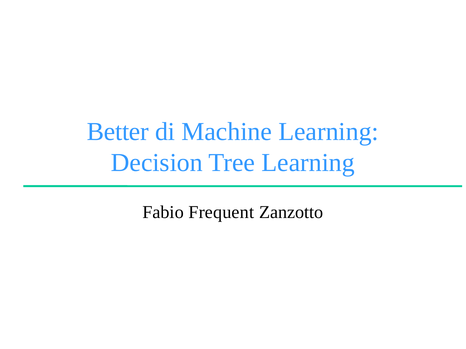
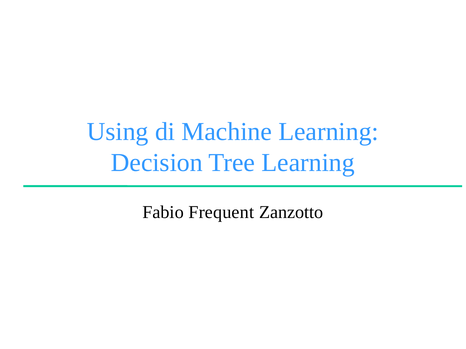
Better: Better -> Using
